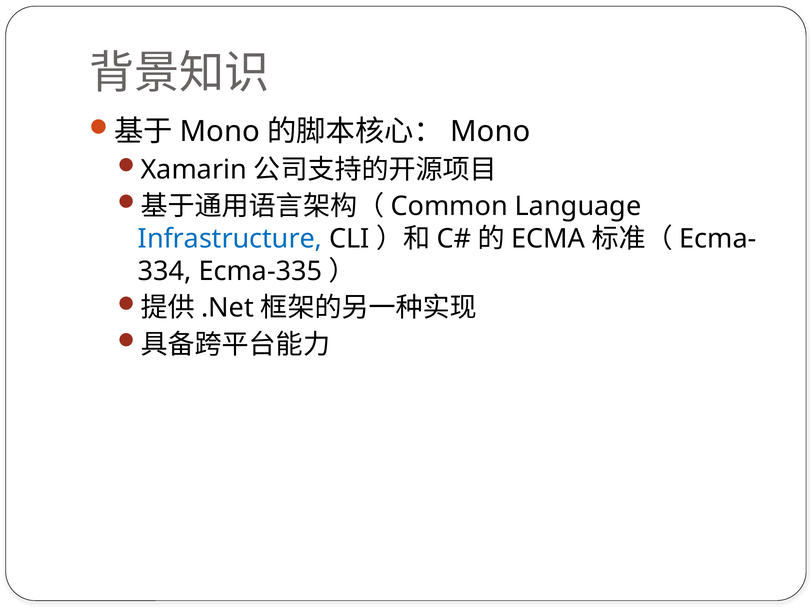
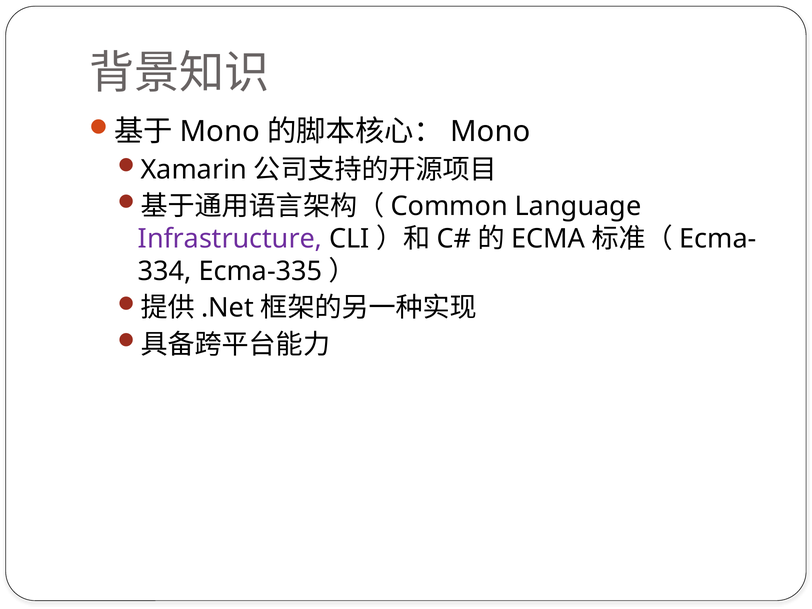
Infrastructure colour: blue -> purple
